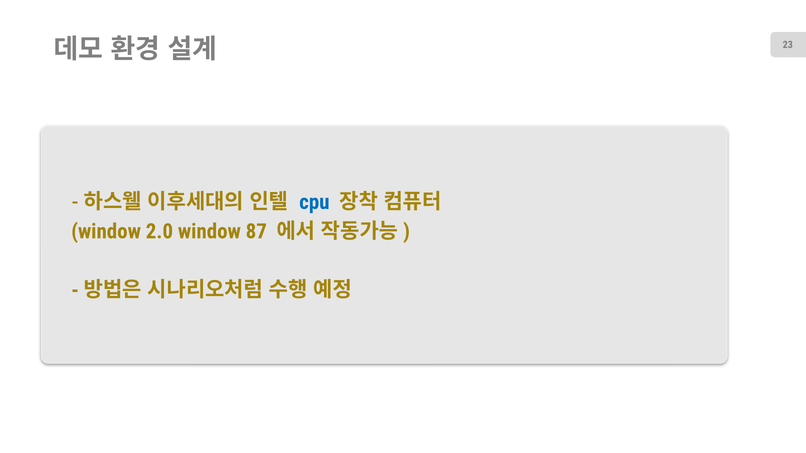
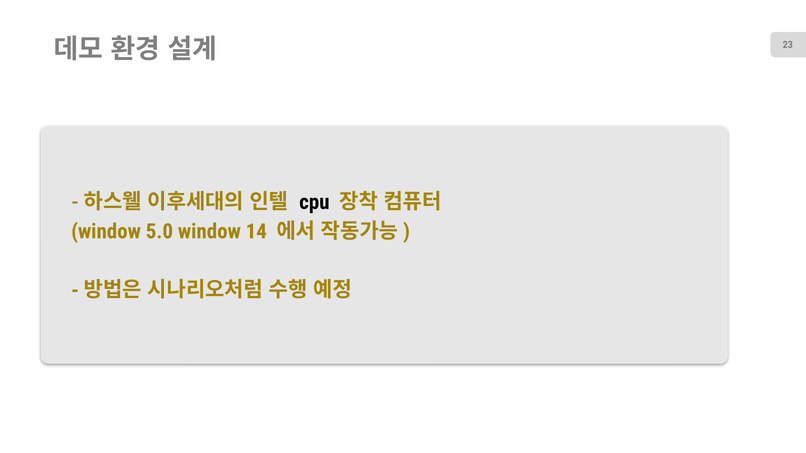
cpu colour: blue -> black
2.0: 2.0 -> 5.0
87: 87 -> 14
